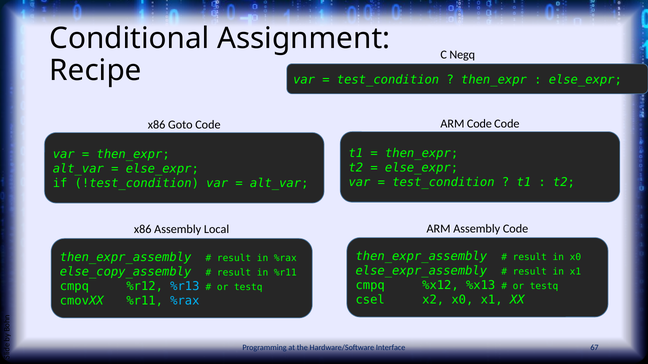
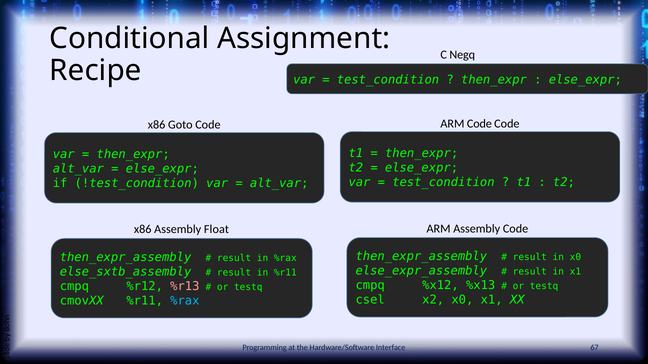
Local: Local -> Float
else_copy_assembly: else_copy_assembly -> else_sxtb_assembly
%r13 colour: light blue -> pink
